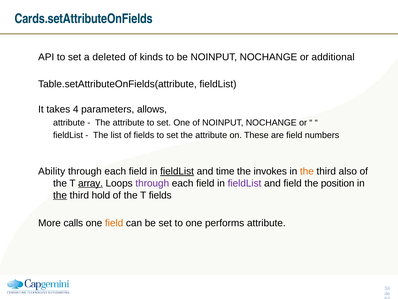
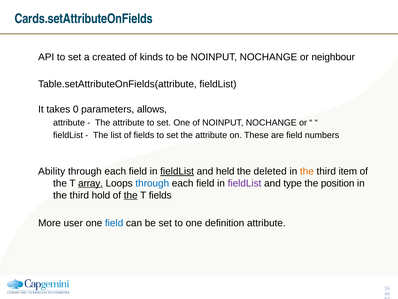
deleted: deleted -> created
additional: additional -> neighbour
4: 4 -> 0
time: time -> held
invokes: invokes -> deleted
also: also -> item
through at (152, 183) colour: purple -> blue
and field: field -> type
the at (60, 195) underline: present -> none
the at (131, 195) underline: none -> present
calls: calls -> user
field at (114, 223) colour: orange -> blue
performs: performs -> definition
